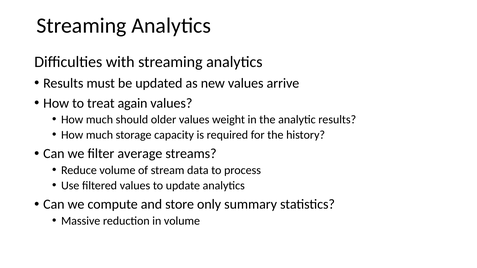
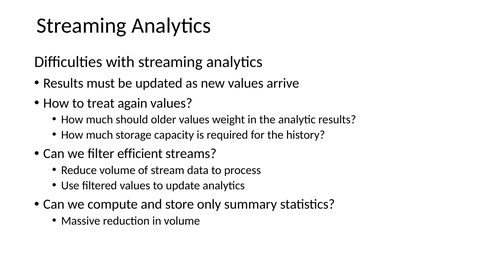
average: average -> efficient
